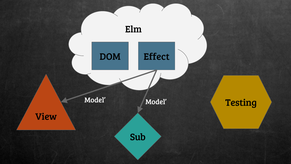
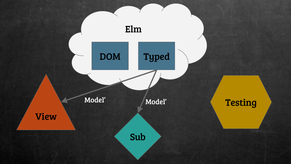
Effect: Effect -> Typed
